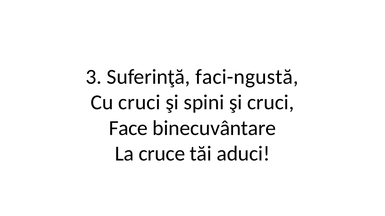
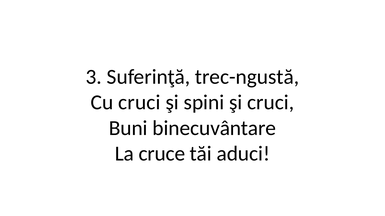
faci-ngustă: faci-ngustă -> trec-ngustă
Face: Face -> Buni
